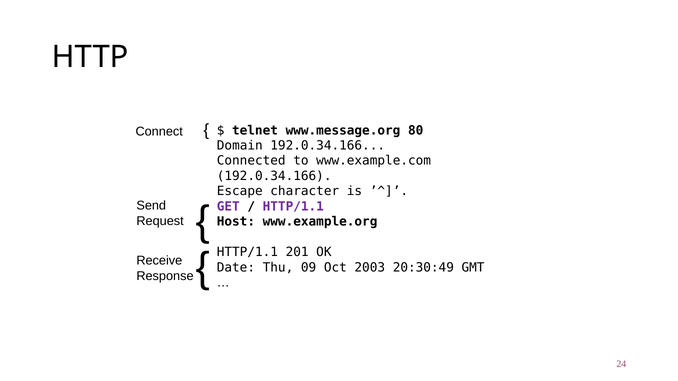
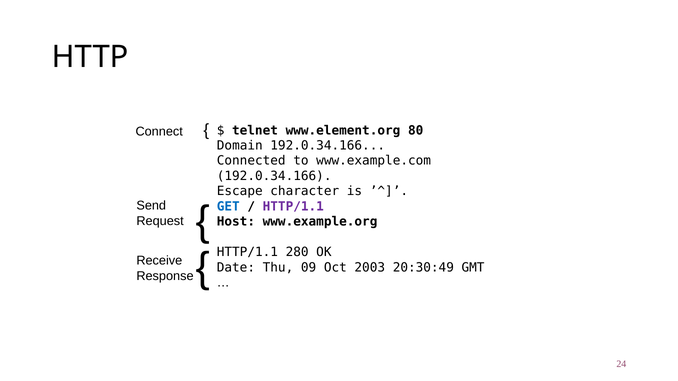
www.message.org: www.message.org -> www.element.org
GET colour: purple -> blue
201: 201 -> 280
